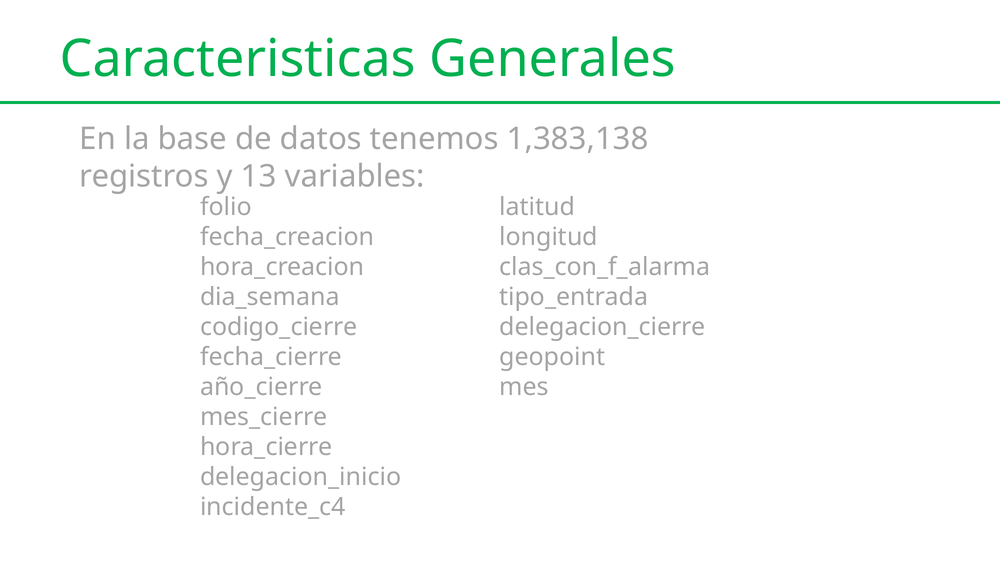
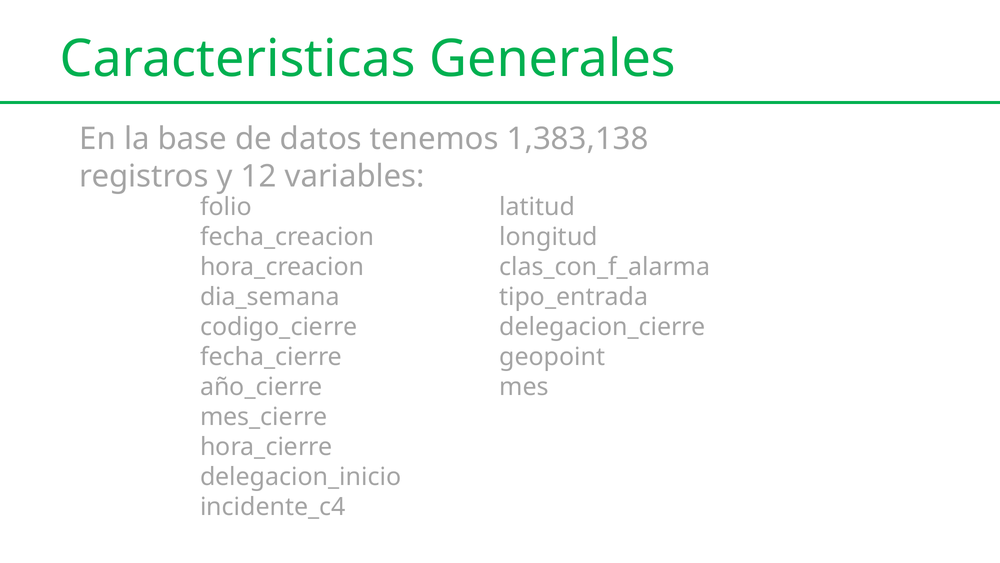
13: 13 -> 12
